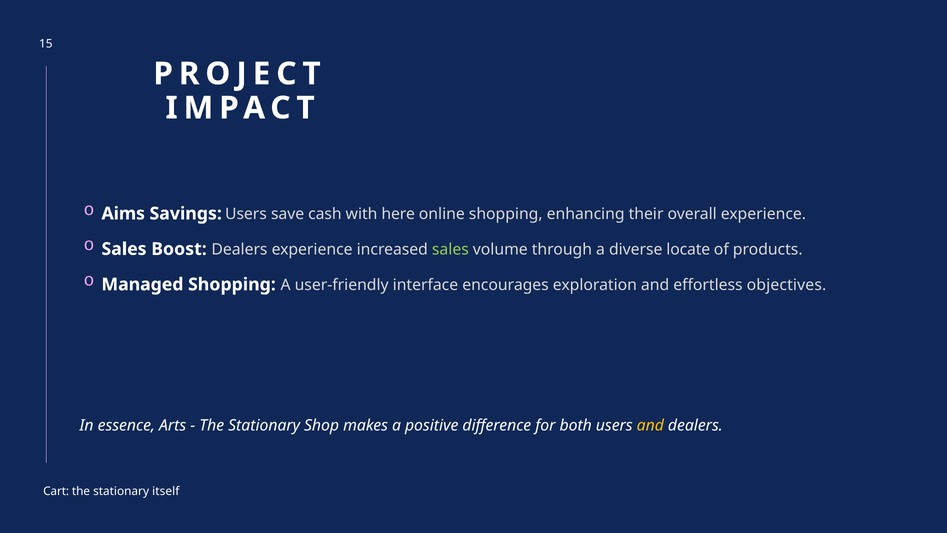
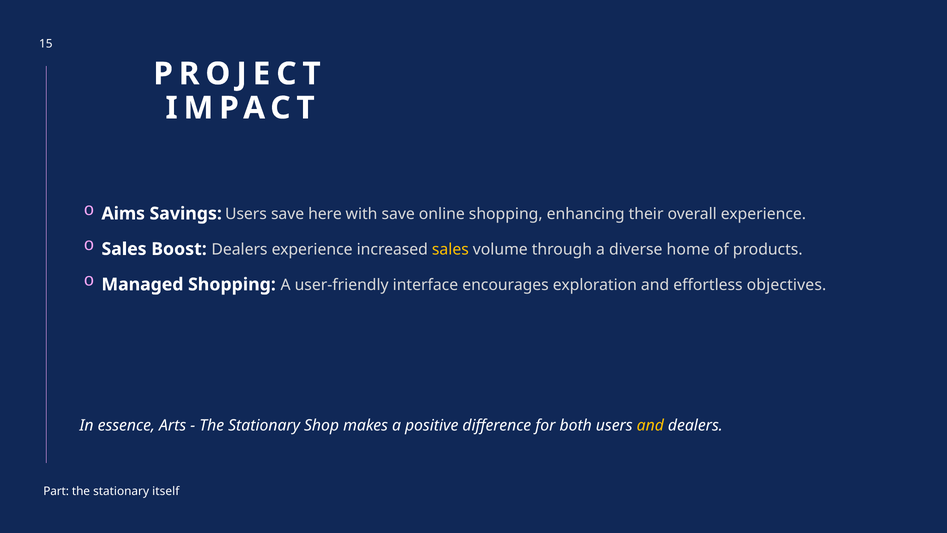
cash: cash -> here
with here: here -> save
sales at (450, 250) colour: light green -> yellow
locate: locate -> home
Cart: Cart -> Part
